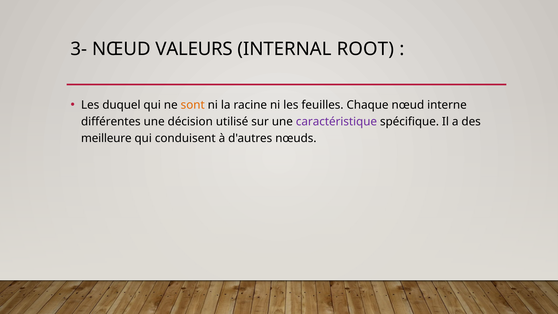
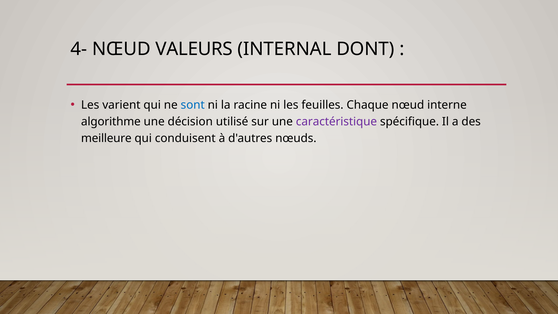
3-: 3- -> 4-
ROOT: ROOT -> DONT
duquel: duquel -> varient
sont colour: orange -> blue
différentes: différentes -> algorithme
